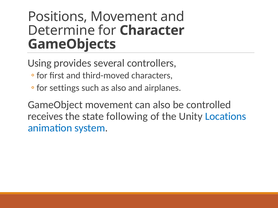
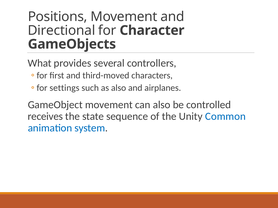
Determine: Determine -> Directional
Using: Using -> What
following: following -> sequence
Locations: Locations -> Common
